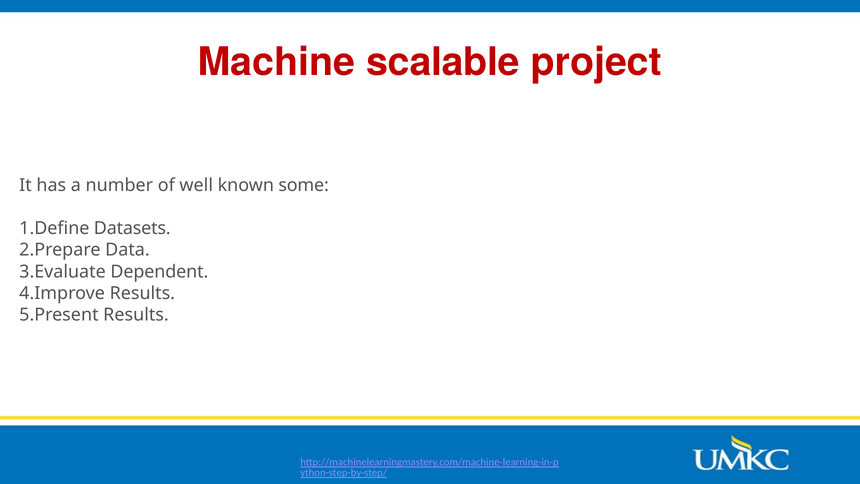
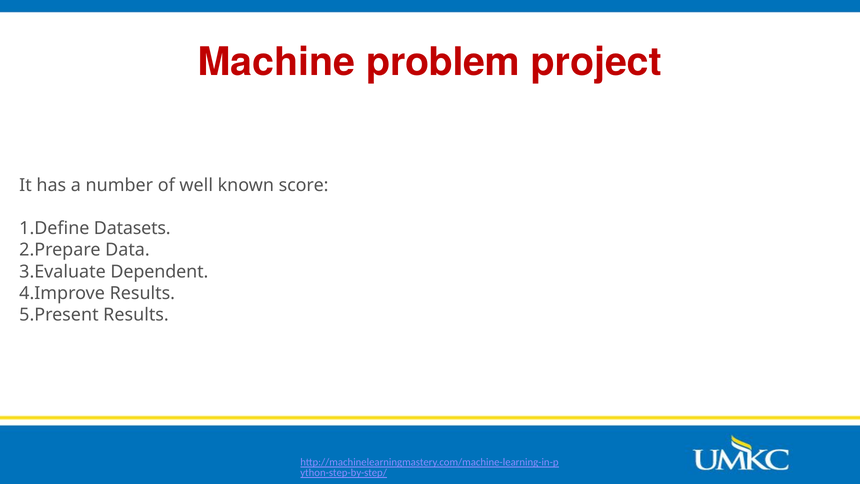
scalable: scalable -> problem
some: some -> score
